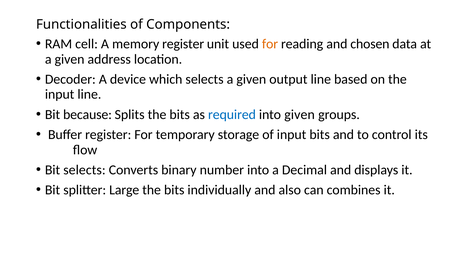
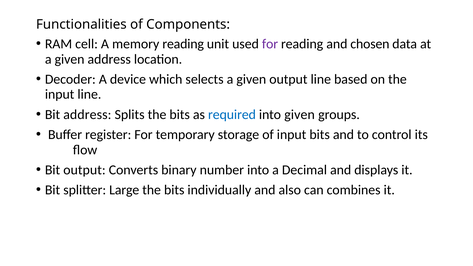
memory register: register -> reading
for at (270, 44) colour: orange -> purple
Bit because: because -> address
Bit selects: selects -> output
